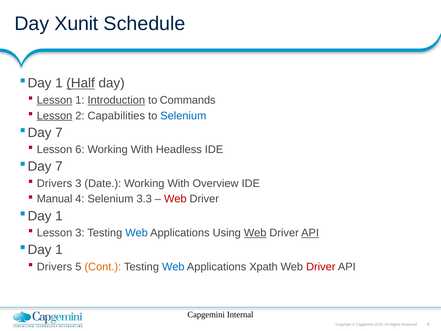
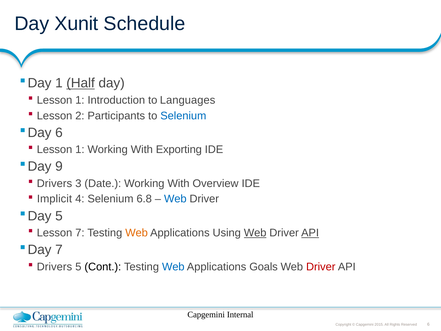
Lesson at (55, 100) underline: present -> none
Introduction underline: present -> none
Commands: Commands -> Languages
Lesson at (55, 116) underline: present -> none
Capabilities: Capabilities -> Participants
7 at (59, 133): 7 -> 6
6 at (80, 149): 6 -> 1
Headless: Headless -> Exporting
7 at (59, 166): 7 -> 9
Manual: Manual -> Implicit
3.3: 3.3 -> 6.8
Web at (175, 199) colour: red -> blue
1 at (59, 216): 1 -> 5
Lesson 3: 3 -> 7
Web at (137, 233) colour: blue -> orange
1 at (59, 250): 1 -> 7
Cont colour: orange -> black
Xpath: Xpath -> Goals
